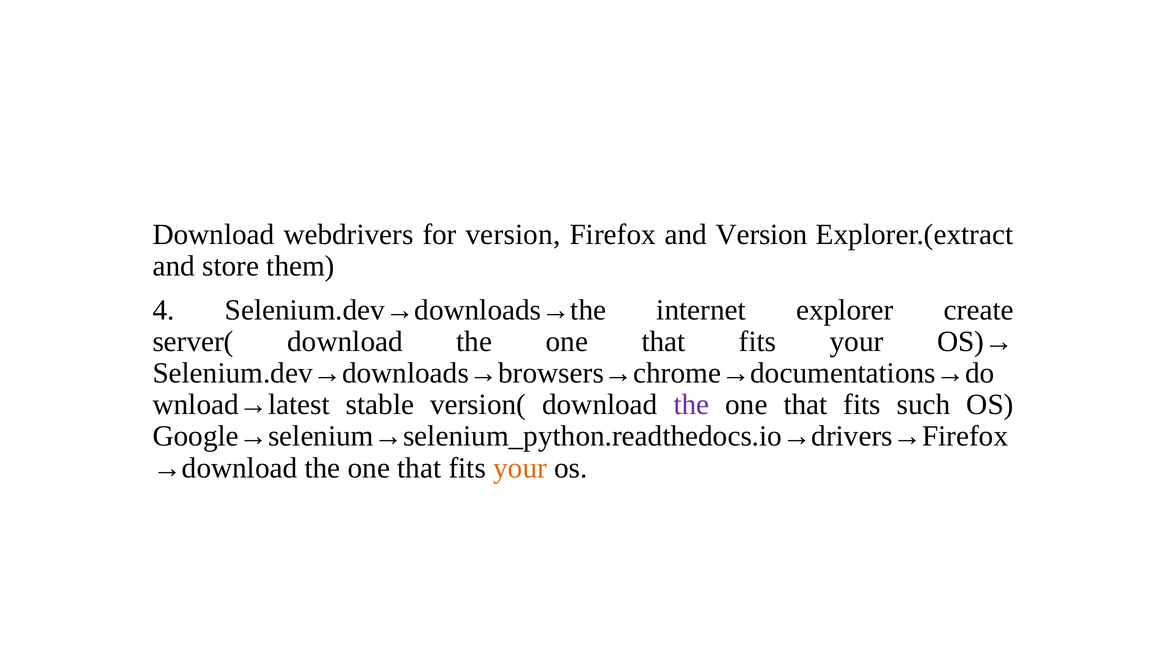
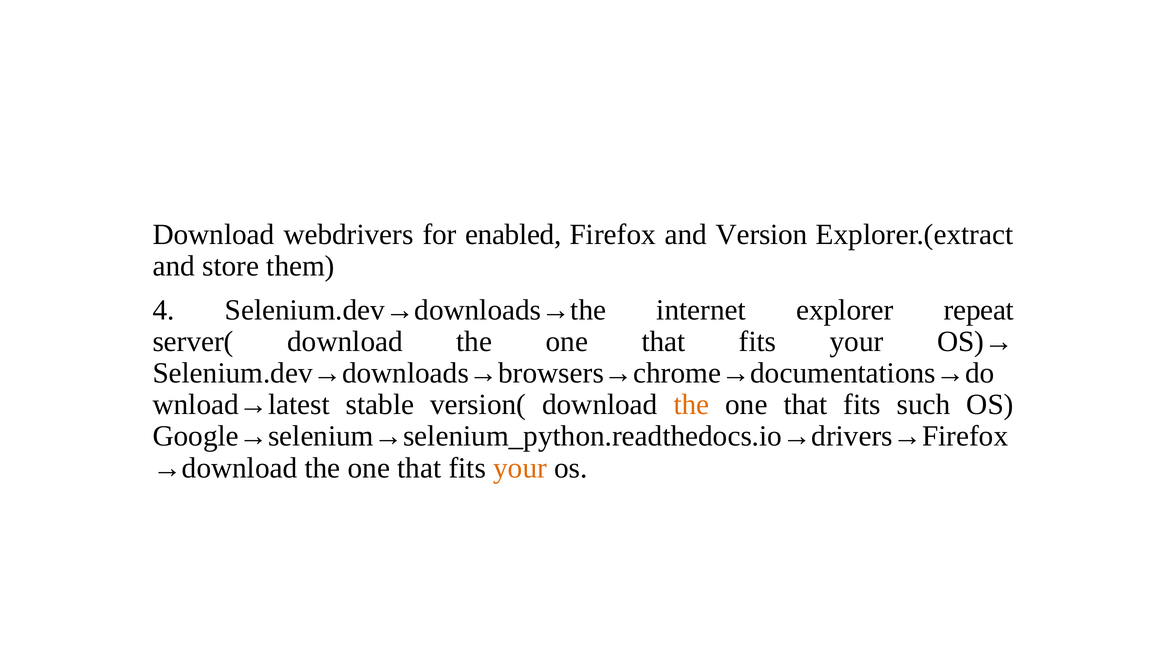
for version: version -> enabled
create: create -> repeat
the at (691, 405) colour: purple -> orange
